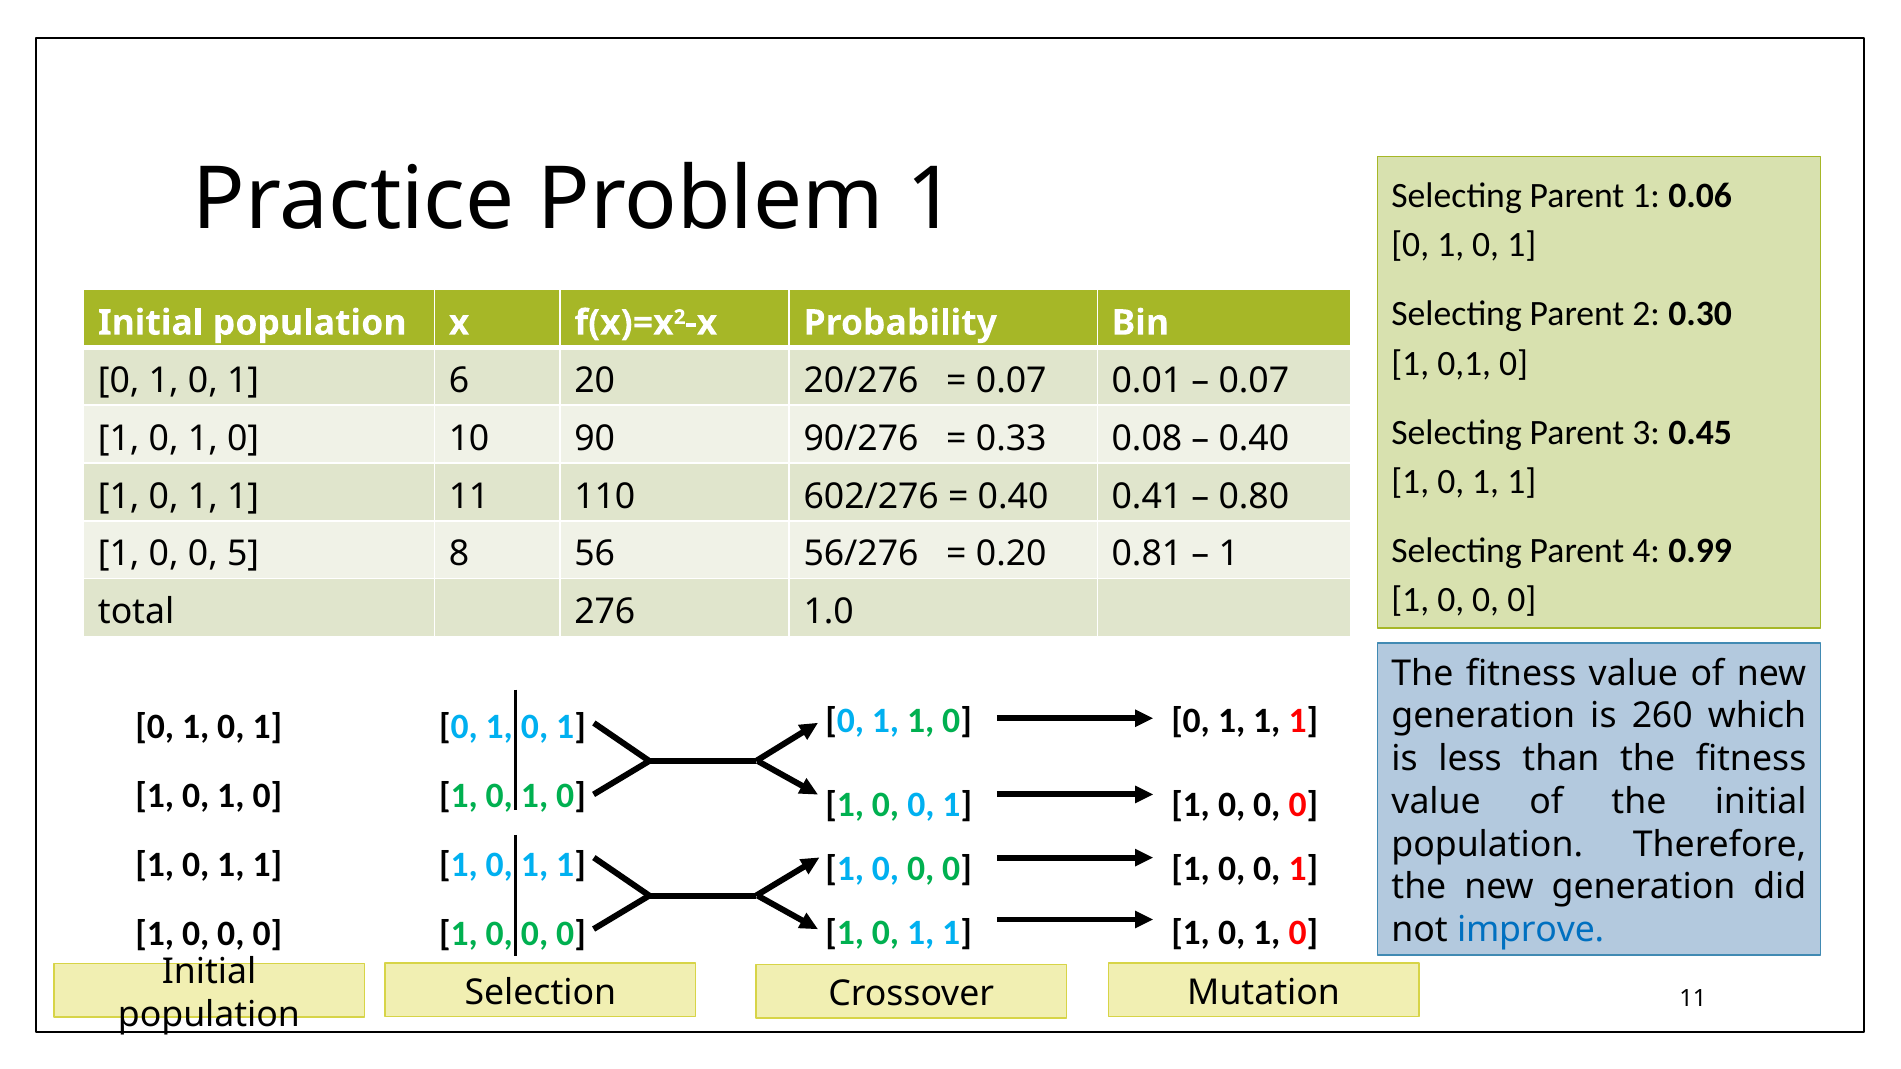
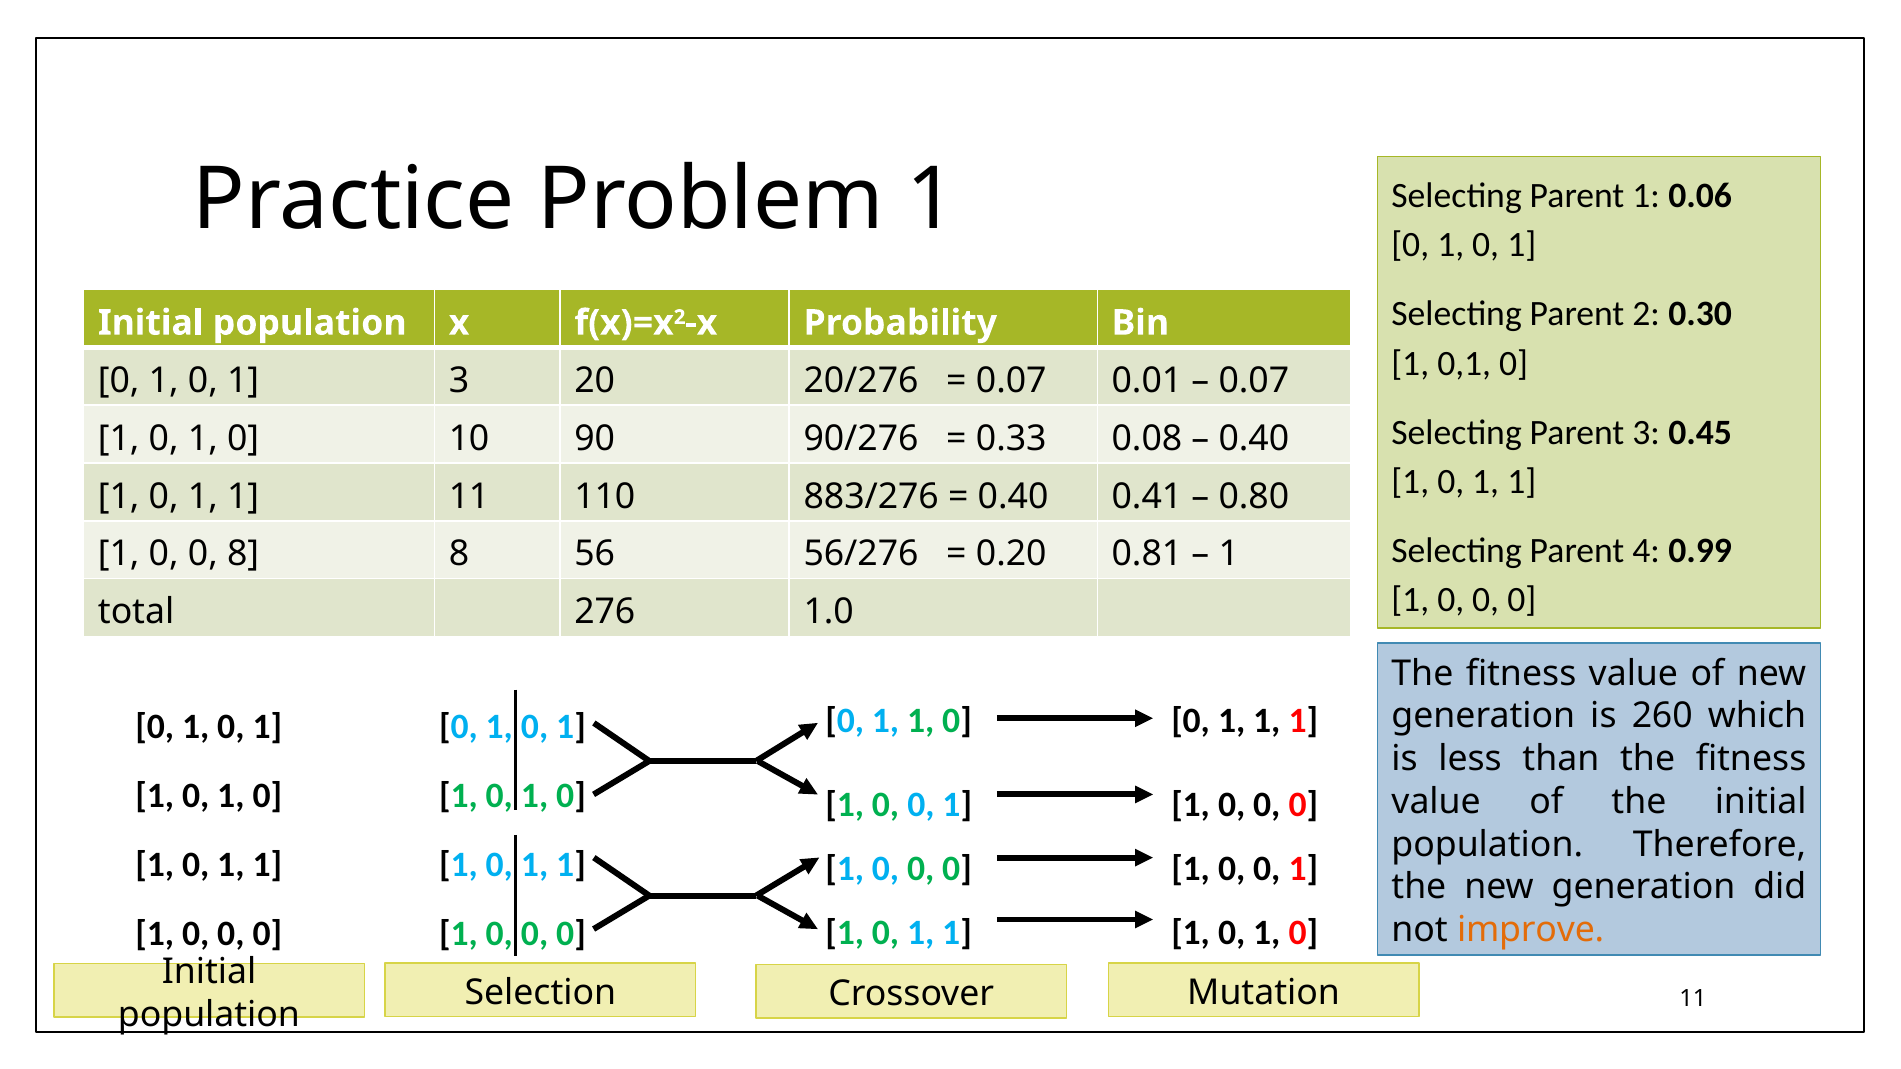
1 6: 6 -> 3
602/276: 602/276 -> 883/276
0 5: 5 -> 8
improve colour: blue -> orange
